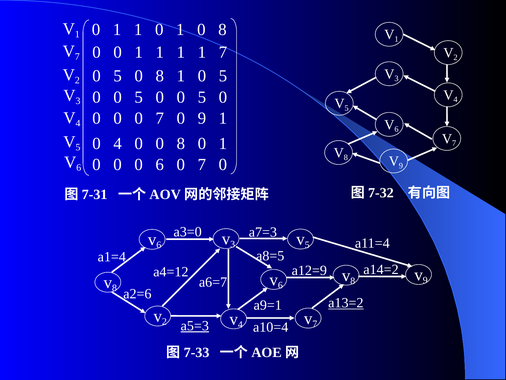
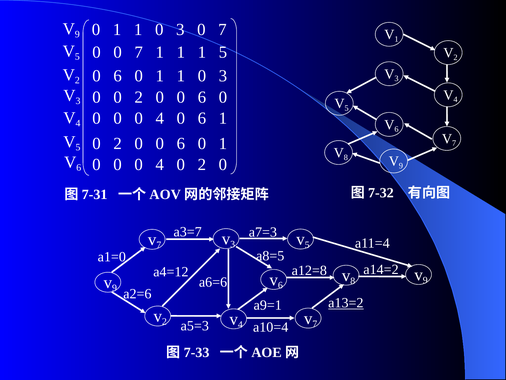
1 at (77, 34): 1 -> 9
1 at (180, 30): 1 -> 3
8 at (222, 30): 8 -> 7
7 at (77, 56): 7 -> 5
0 0 1: 1 -> 7
1 7: 7 -> 5
5 at (118, 76): 5 -> 6
8 at (160, 76): 8 -> 1
5 at (223, 76): 5 -> 3
5 at (139, 97): 5 -> 2
5 at (202, 97): 5 -> 6
7 at (160, 118): 7 -> 4
9 at (202, 118): 9 -> 6
4 at (118, 143): 4 -> 2
8 at (181, 143): 8 -> 6
6 at (160, 165): 6 -> 4
7 at (202, 165): 7 -> 2
a3=0: a3=0 -> a3=7
6 at (159, 245): 6 -> 7
a1=4: a1=4 -> a1=0
a12=9: a12=9 -> a12=8
8 at (115, 288): 8 -> 9
a6=7: a6=7 -> a6=6
a5=3 underline: present -> none
